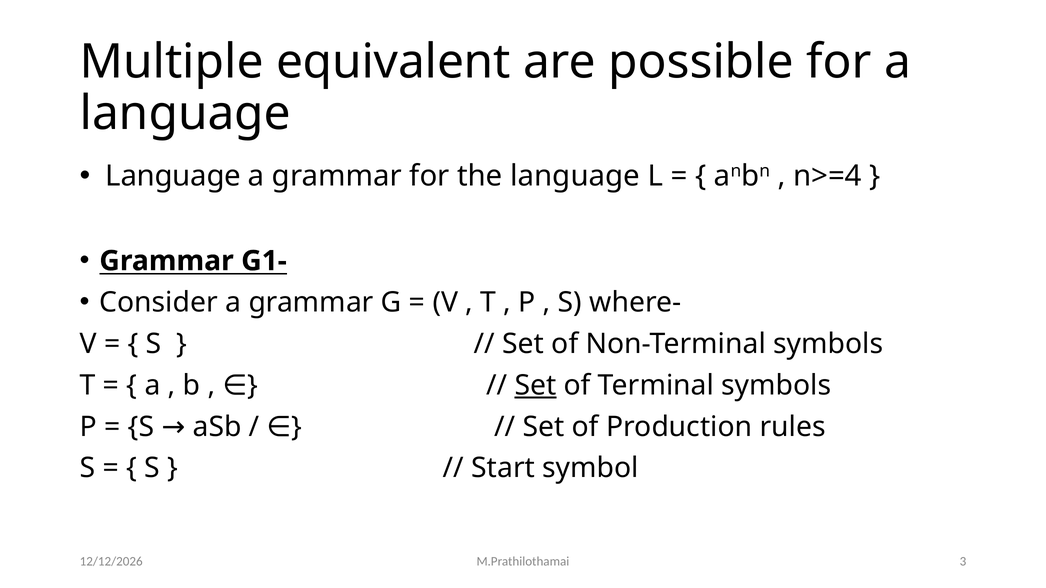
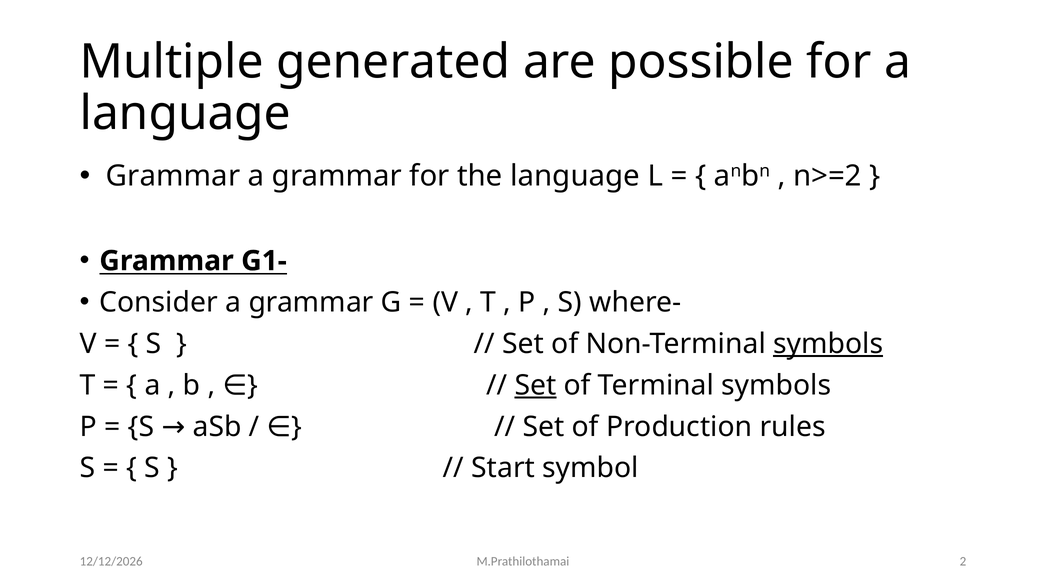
equivalent: equivalent -> generated
Language at (173, 176): Language -> Grammar
n>=4: n>=4 -> n>=2
symbols at (828, 344) underline: none -> present
3: 3 -> 2
